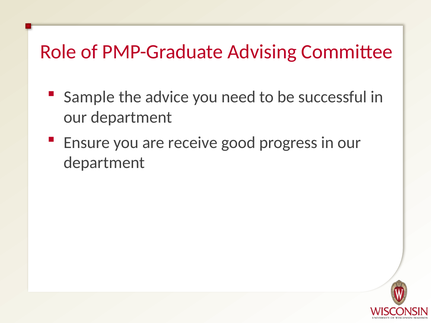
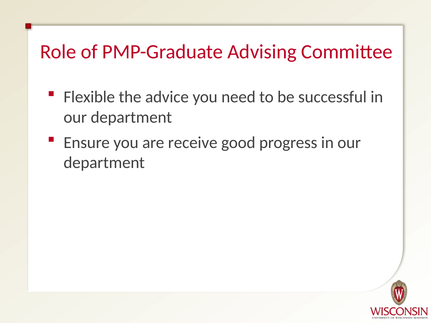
Sample: Sample -> Flexible
